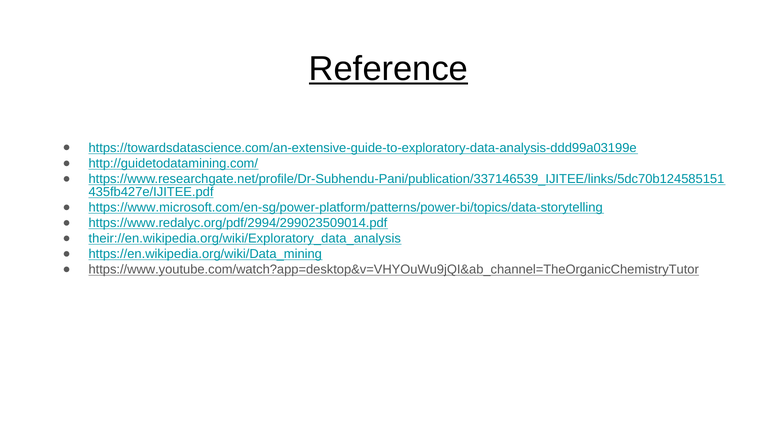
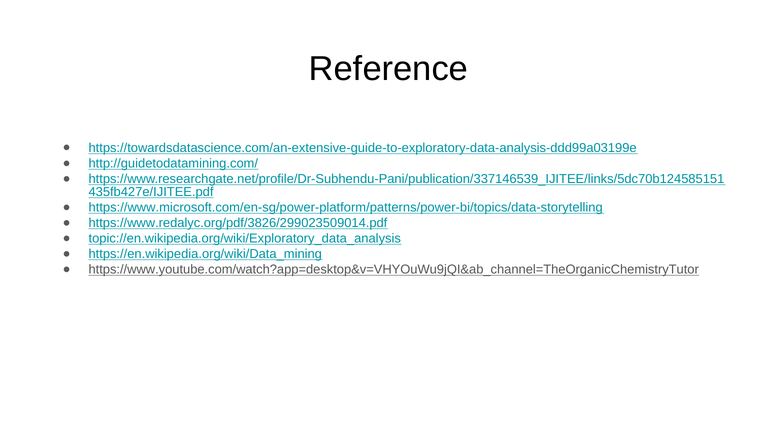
Reference underline: present -> none
https://www.redalyc.org/pdf/2994/299023509014.pdf: https://www.redalyc.org/pdf/2994/299023509014.pdf -> https://www.redalyc.org/pdf/3826/299023509014.pdf
their://en.wikipedia.org/wiki/Exploratory_data_analysis: their://en.wikipedia.org/wiki/Exploratory_data_analysis -> topic://en.wikipedia.org/wiki/Exploratory_data_analysis
